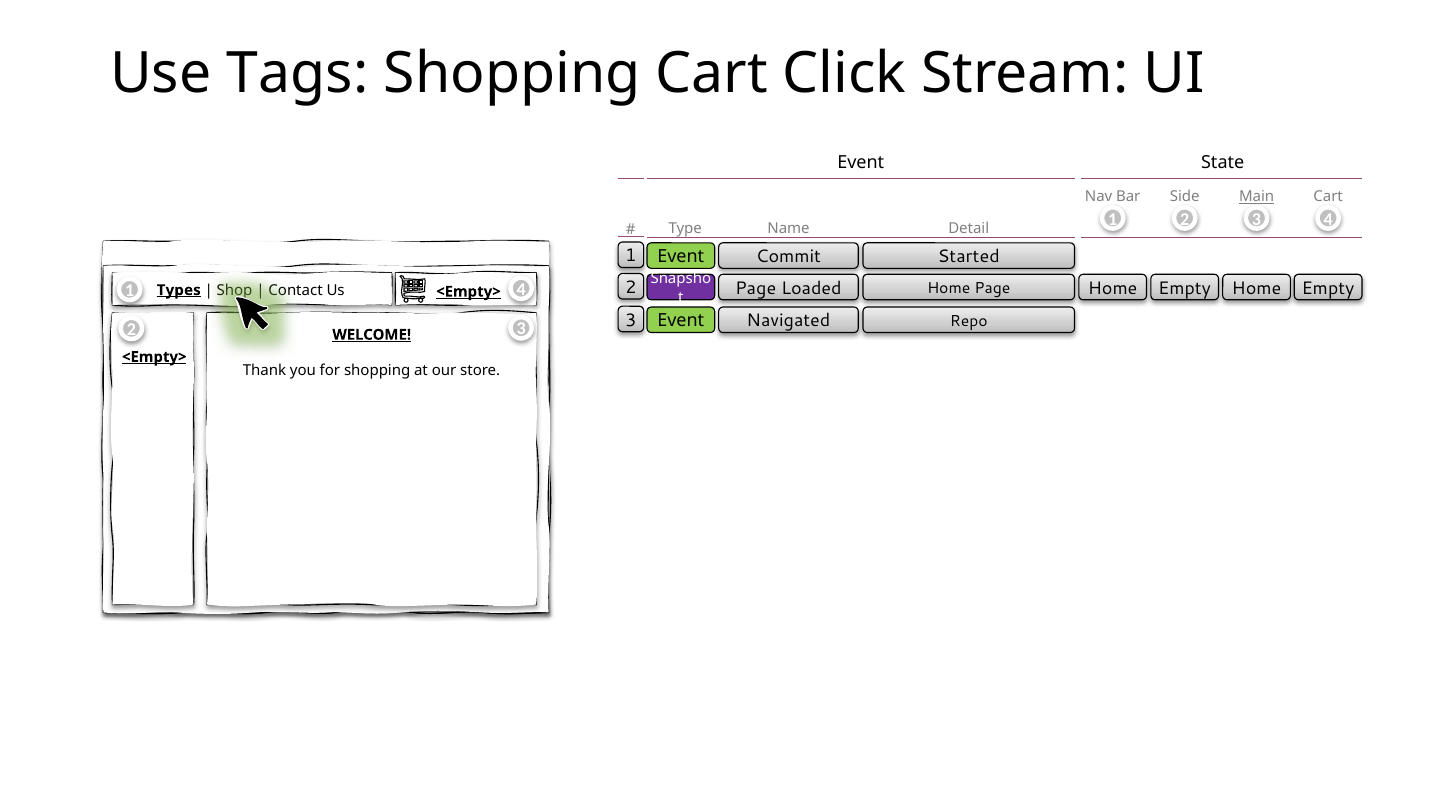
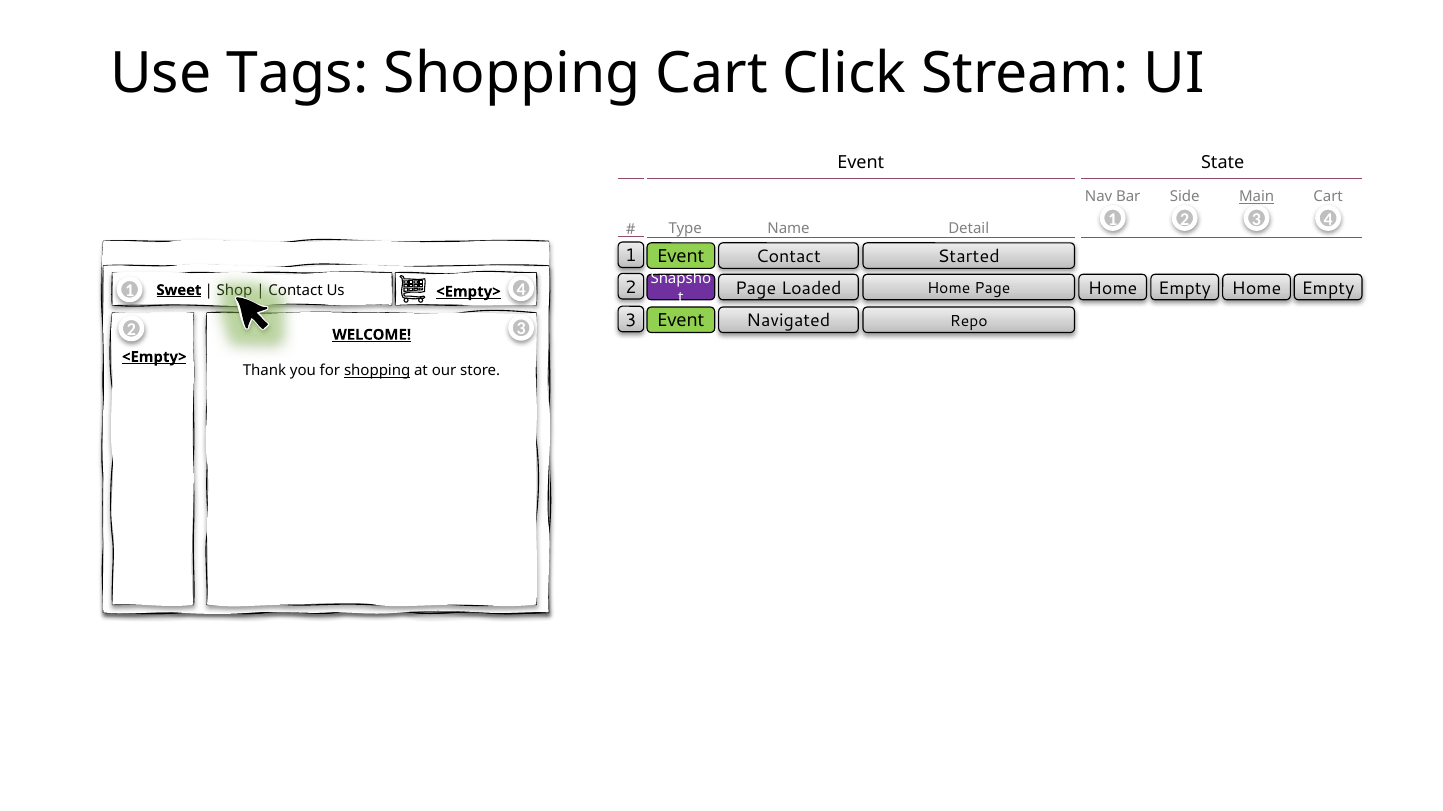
Commit at (788, 257): Commit -> Contact
Types: Types -> Sweet
shopping at (377, 371) underline: none -> present
